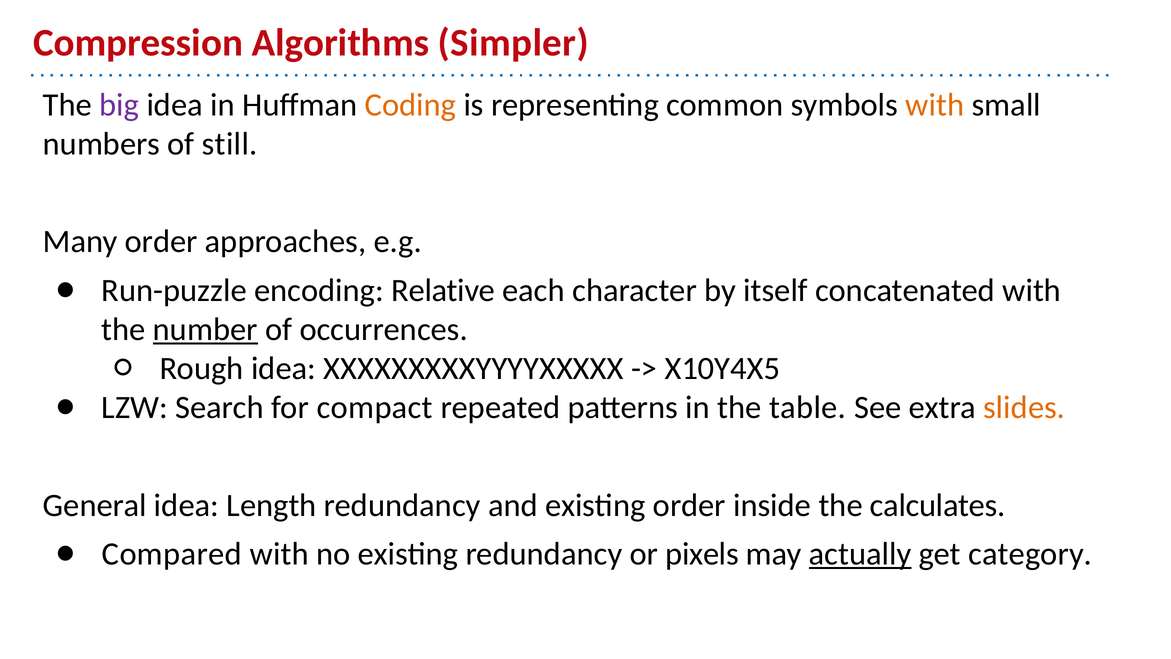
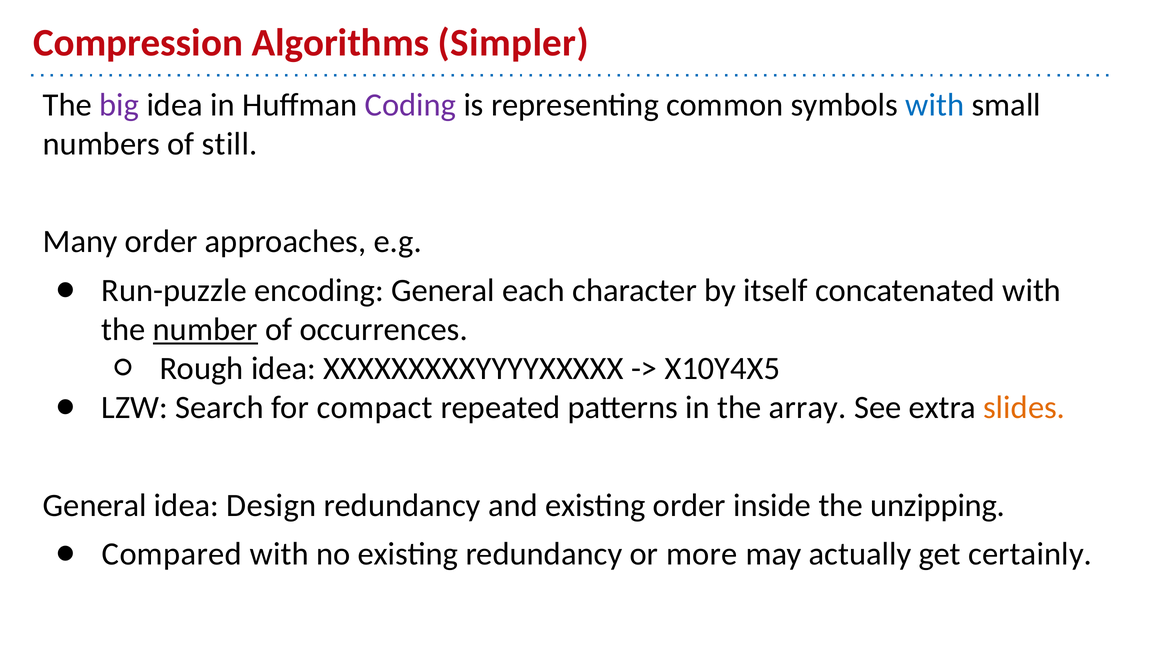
Coding colour: orange -> purple
with at (935, 105) colour: orange -> blue
encoding Relative: Relative -> General
table: table -> array
Length: Length -> Design
calculates: calculates -> unzipping
pixels: pixels -> more
actually underline: present -> none
category: category -> certainly
